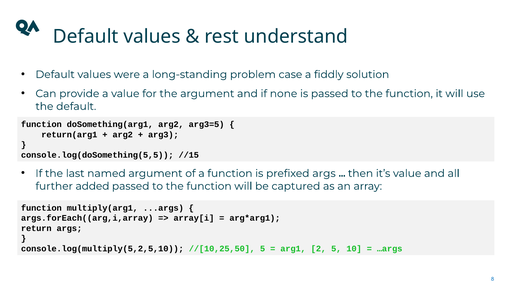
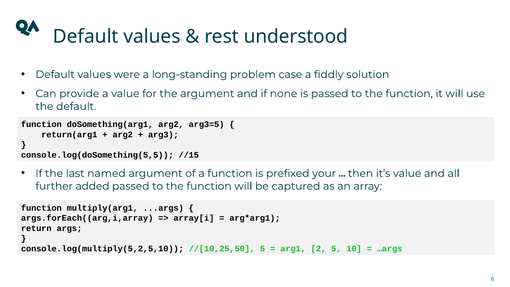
understand: understand -> understood
prefixed args: args -> your
